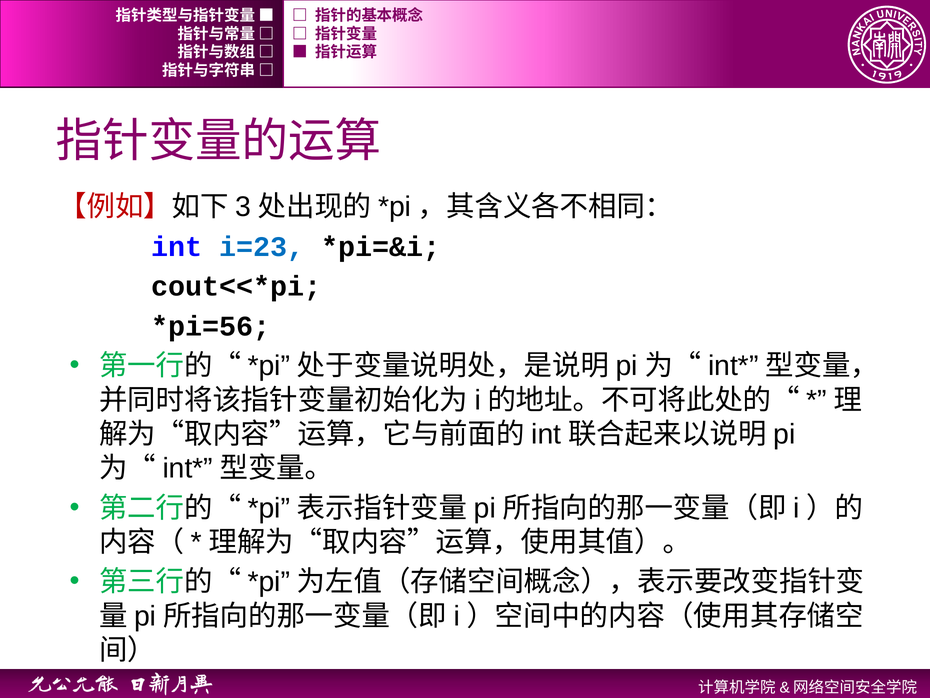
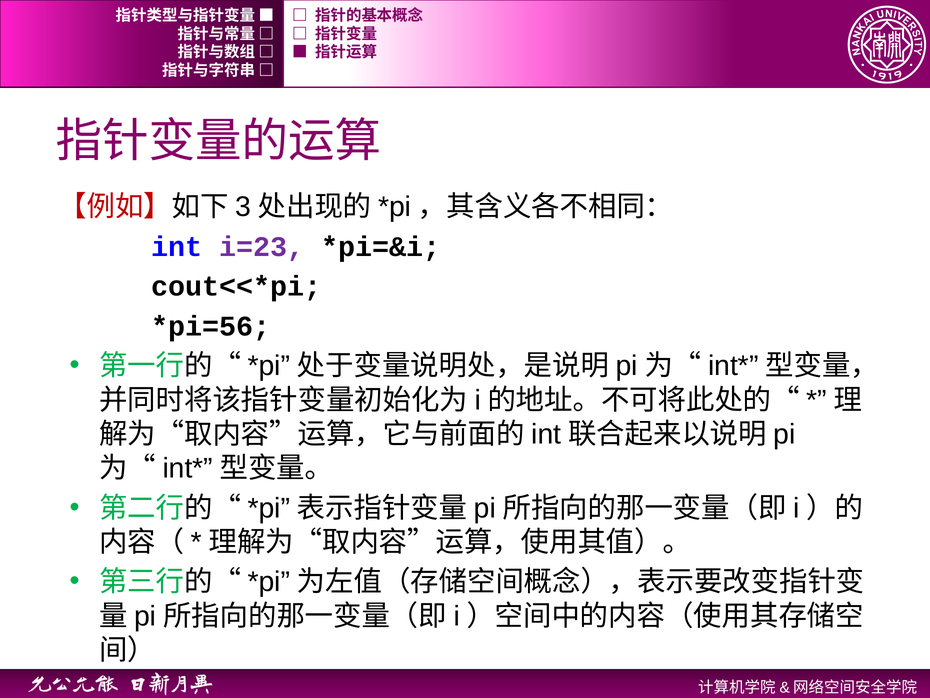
i=23 colour: blue -> purple
